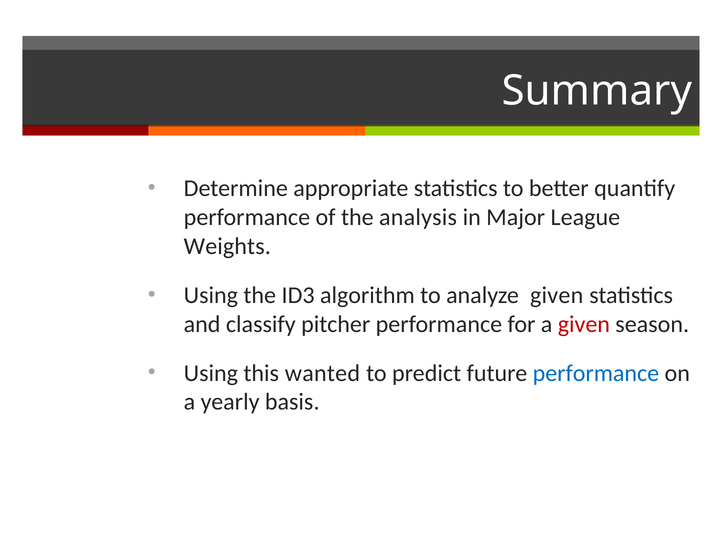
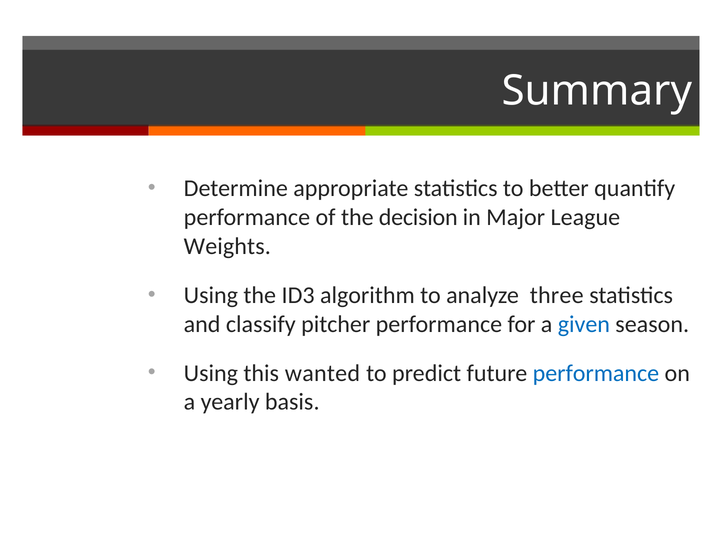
analysis: analysis -> decision
analyze given: given -> three
given at (584, 324) colour: red -> blue
